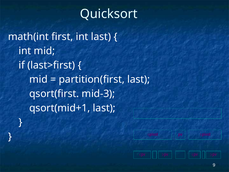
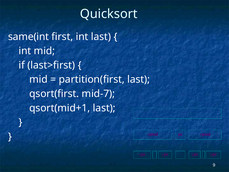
math(int: math(int -> same(int
mid-3: mid-3 -> mid-7
